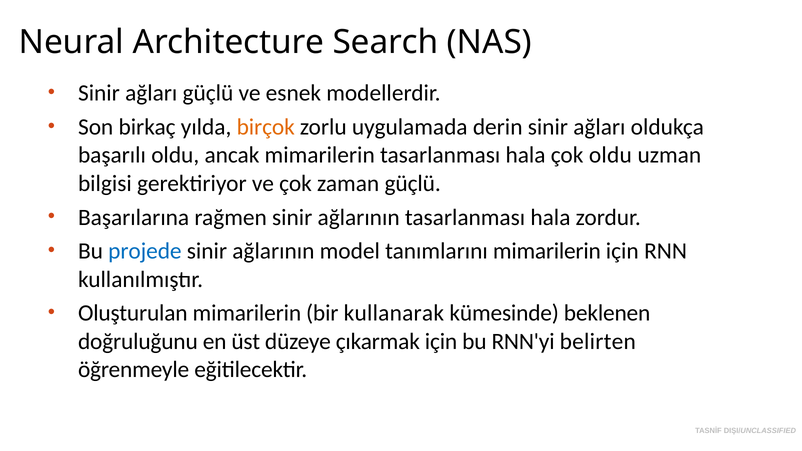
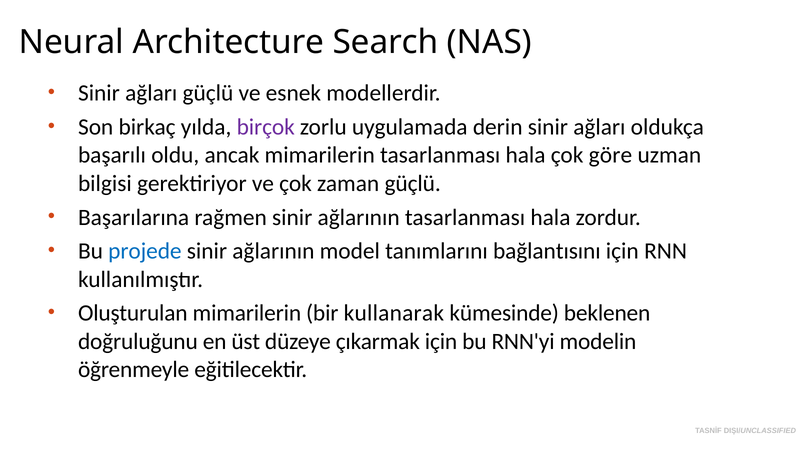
birçok colour: orange -> purple
çok oldu: oldu -> göre
tanımlarını mimarilerin: mimarilerin -> bağlantısını
belirten: belirten -> modelin
